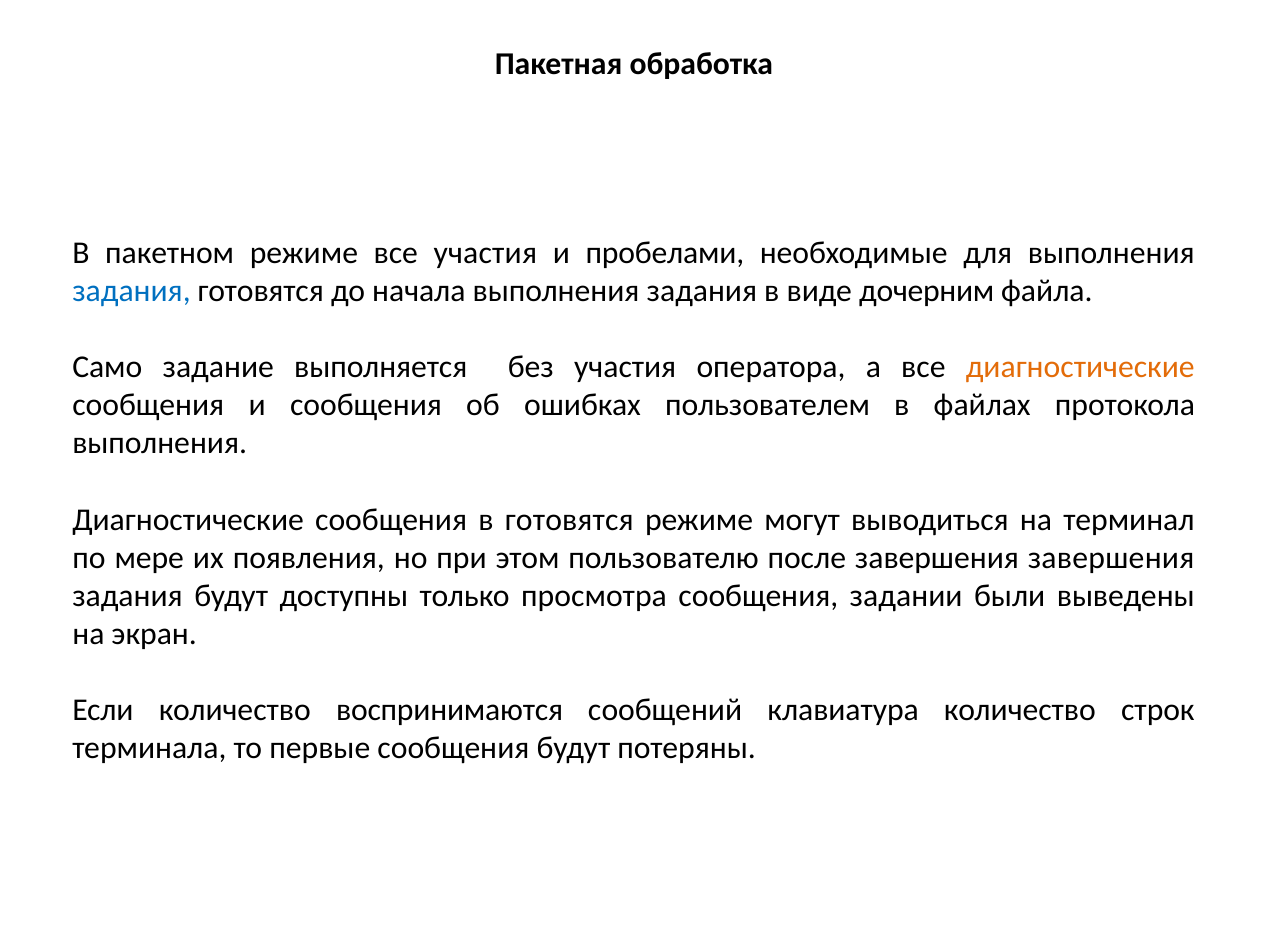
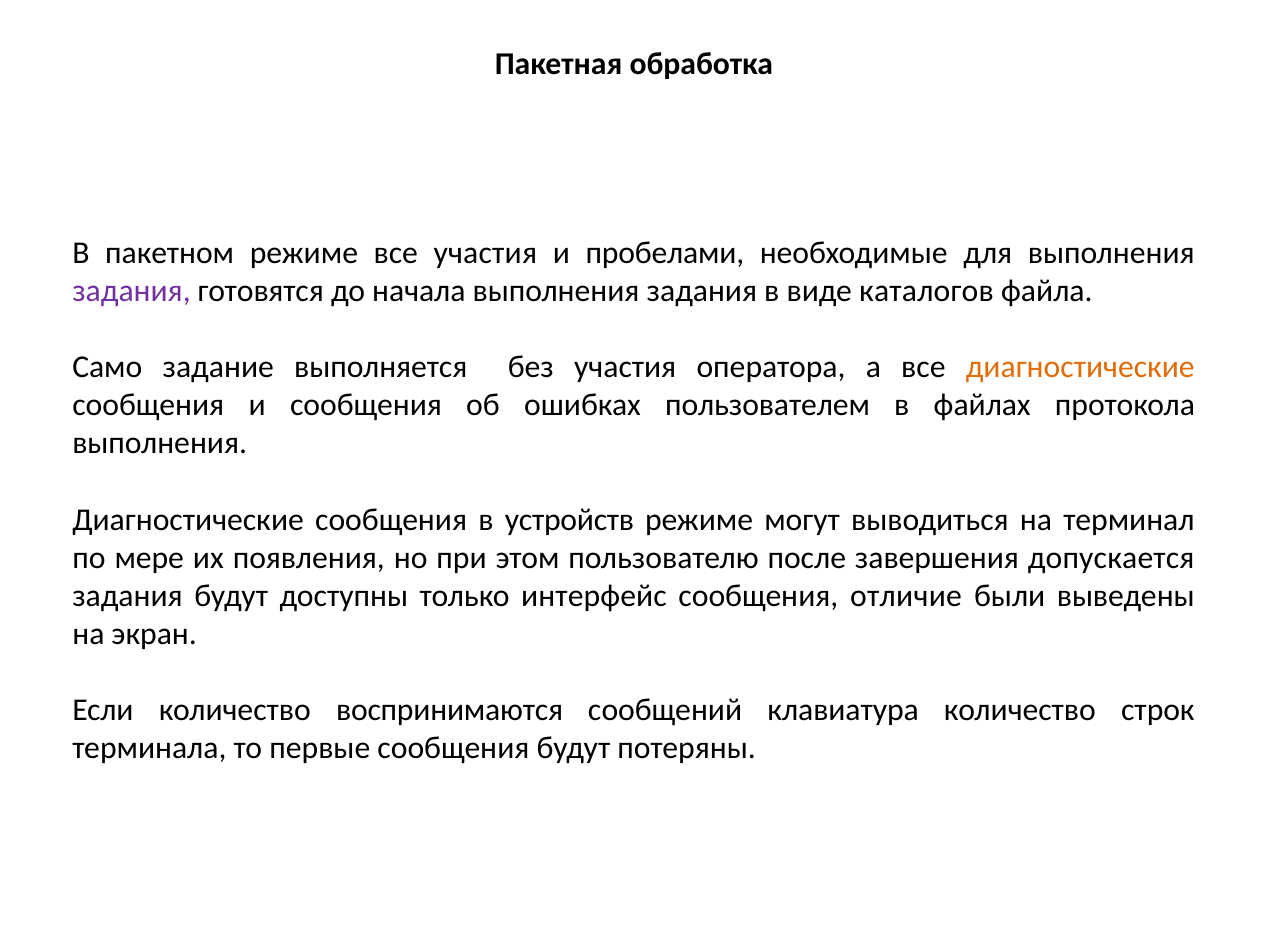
задания at (131, 291) colour: blue -> purple
дочерним: дочерним -> каталогов
в готовятся: готовятся -> устройств
завершения завершения: завершения -> допускается
просмотра: просмотра -> интерфейс
задании: задании -> отличие
